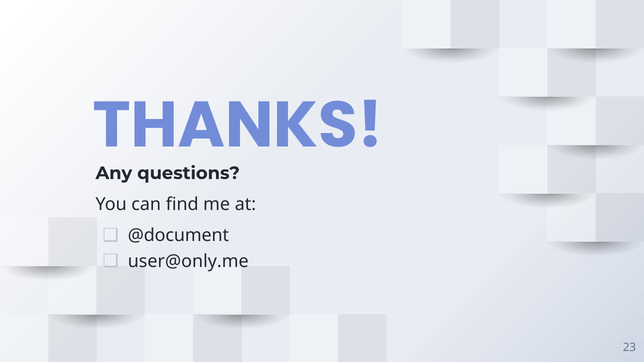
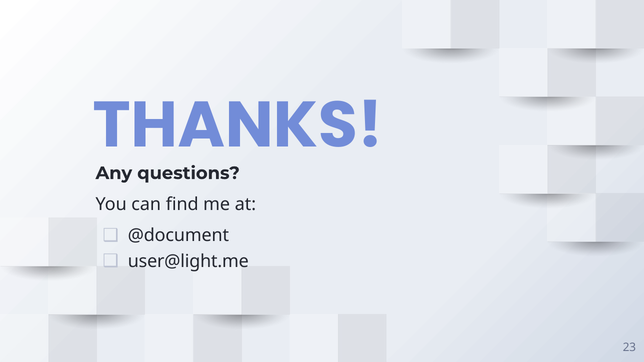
user@only.me: user@only.me -> user@light.me
